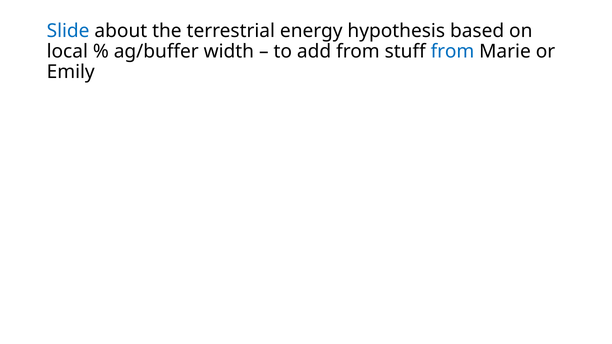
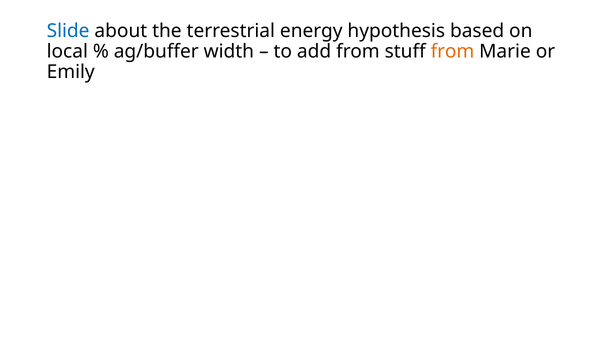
from at (452, 51) colour: blue -> orange
